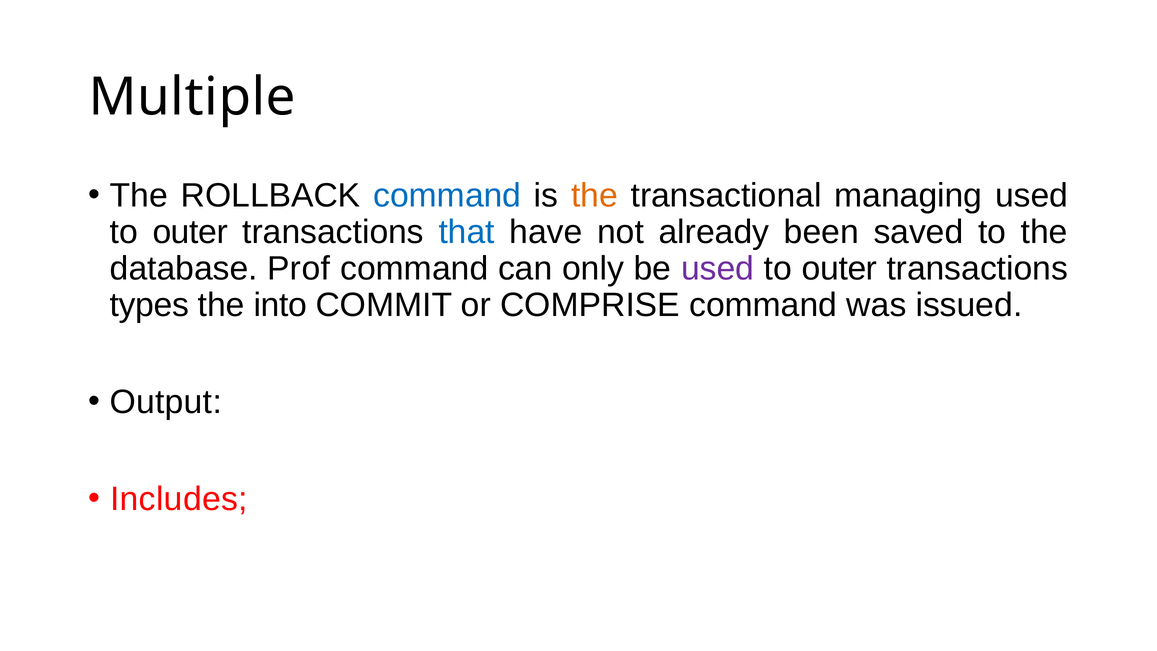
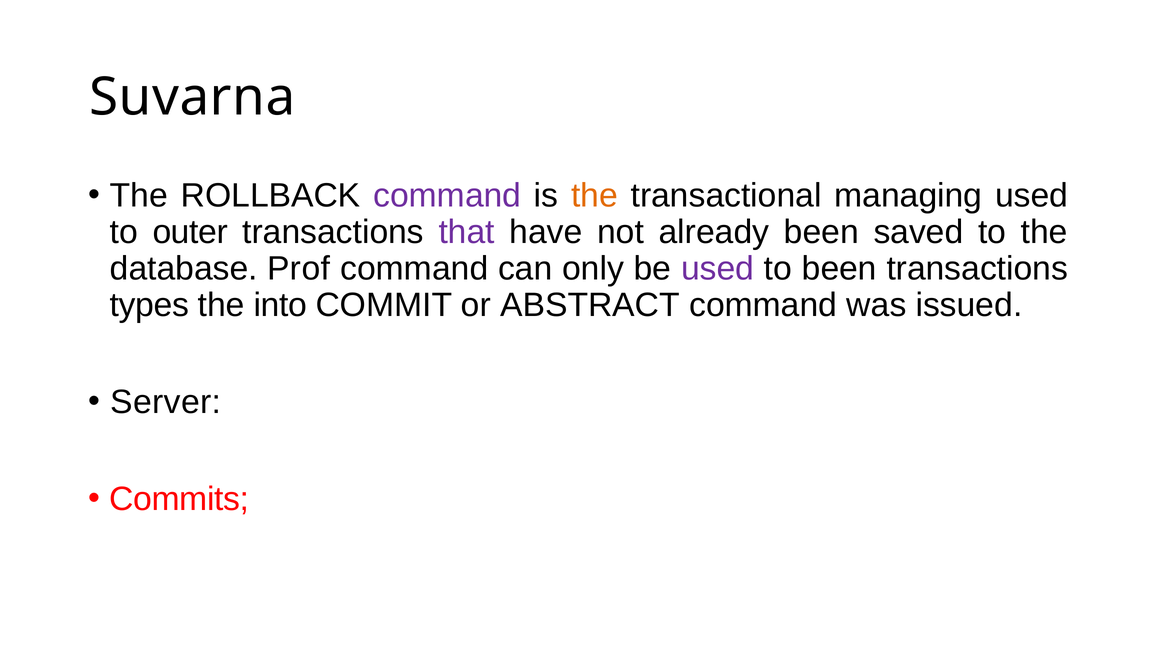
Multiple: Multiple -> Suvarna
command at (447, 196) colour: blue -> purple
that colour: blue -> purple
outer at (839, 269): outer -> been
COMPRISE: COMPRISE -> ABSTRACT
Output: Output -> Server
Includes: Includes -> Commits
